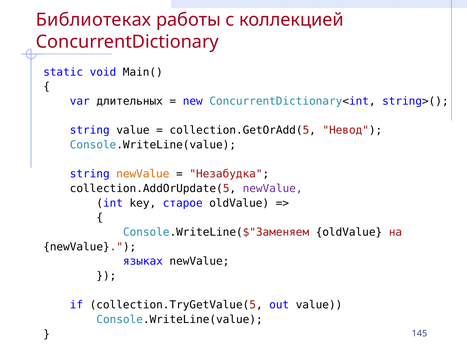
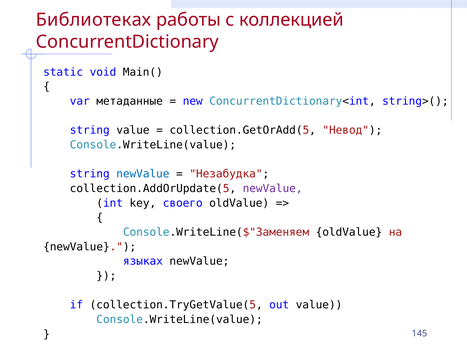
длительных: длительных -> метаданные
newValue at (143, 174) colour: orange -> blue
старое: старое -> своего
